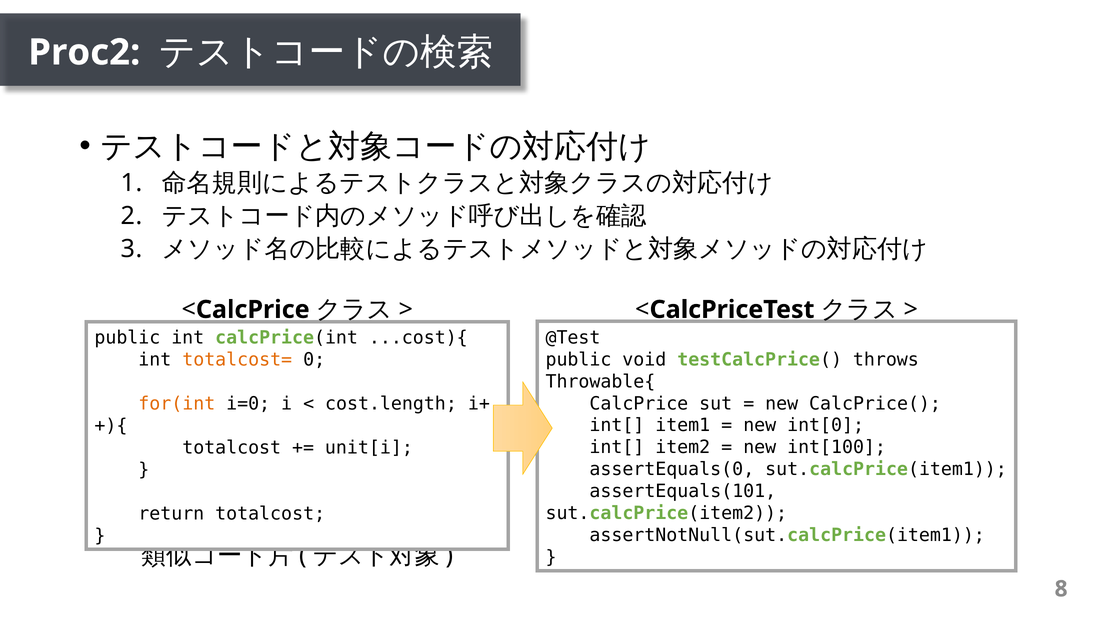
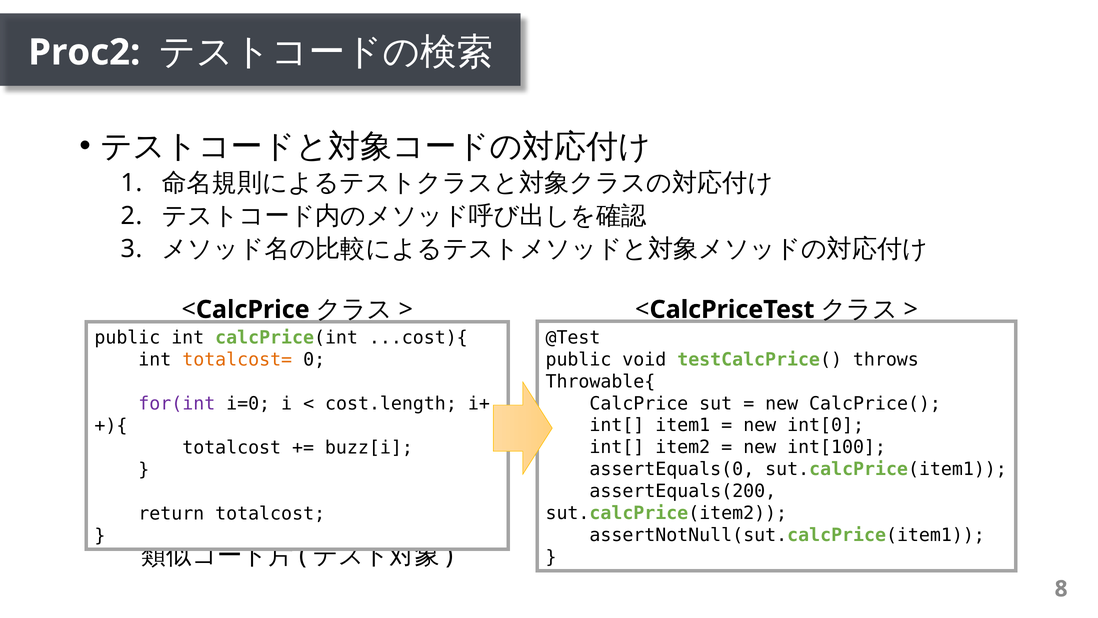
for(int colour: orange -> purple
unit[i: unit[i -> buzz[i
assertEquals(101: assertEquals(101 -> assertEquals(200
